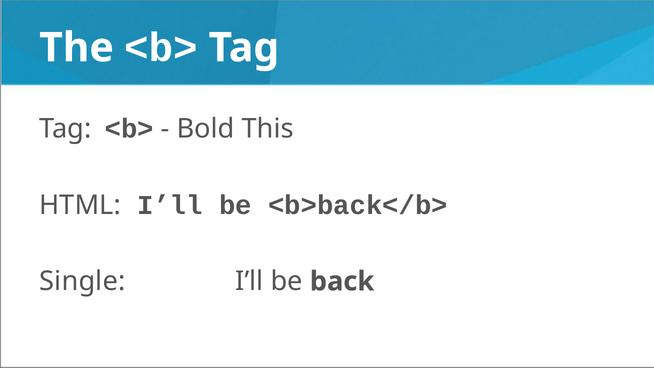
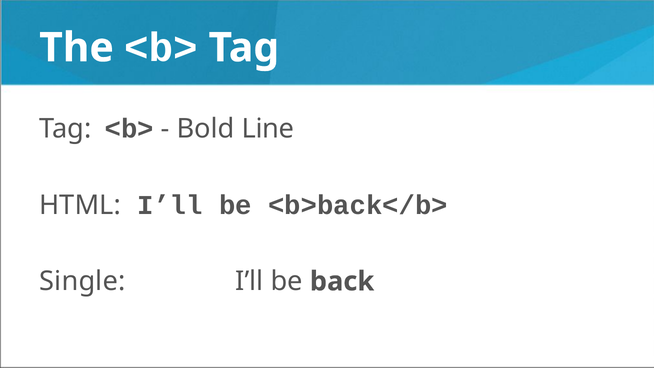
This: This -> Line
